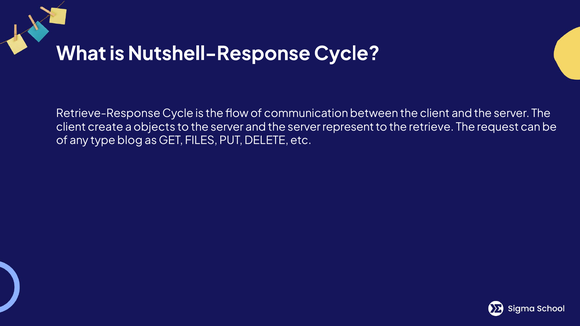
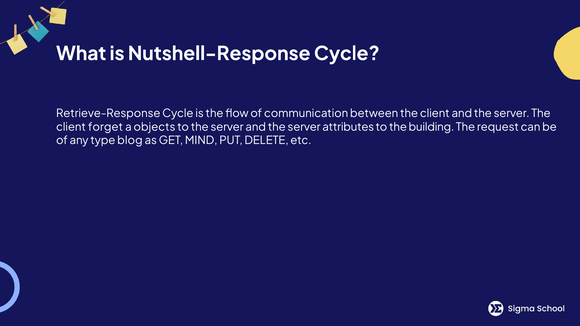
create: create -> forget
represent: represent -> attributes
retrieve: retrieve -> building
FILES: FILES -> MIND
